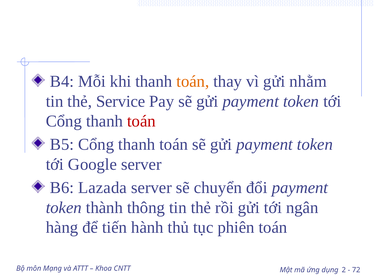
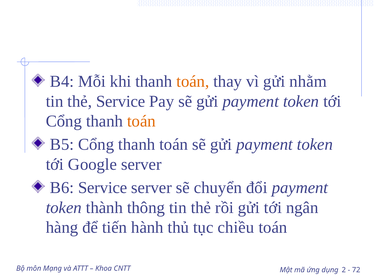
toán at (141, 121) colour: red -> orange
B6 Lazada: Lazada -> Service
phiên: phiên -> chiều
